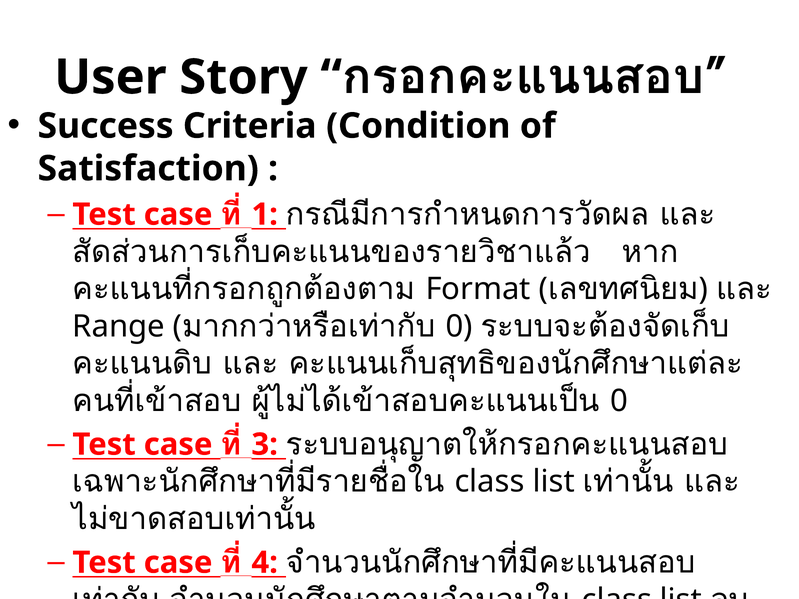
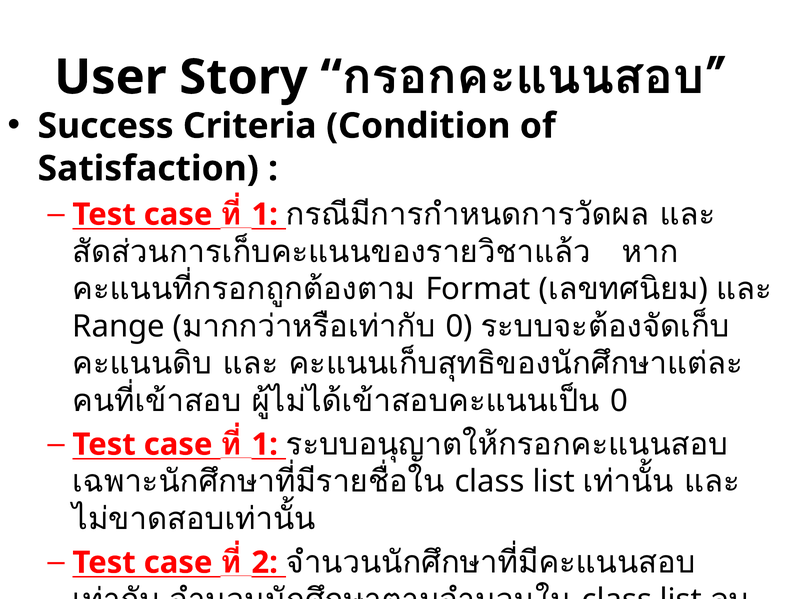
3 at (265, 445): 3 -> 1
4 at (265, 563): 4 -> 2
